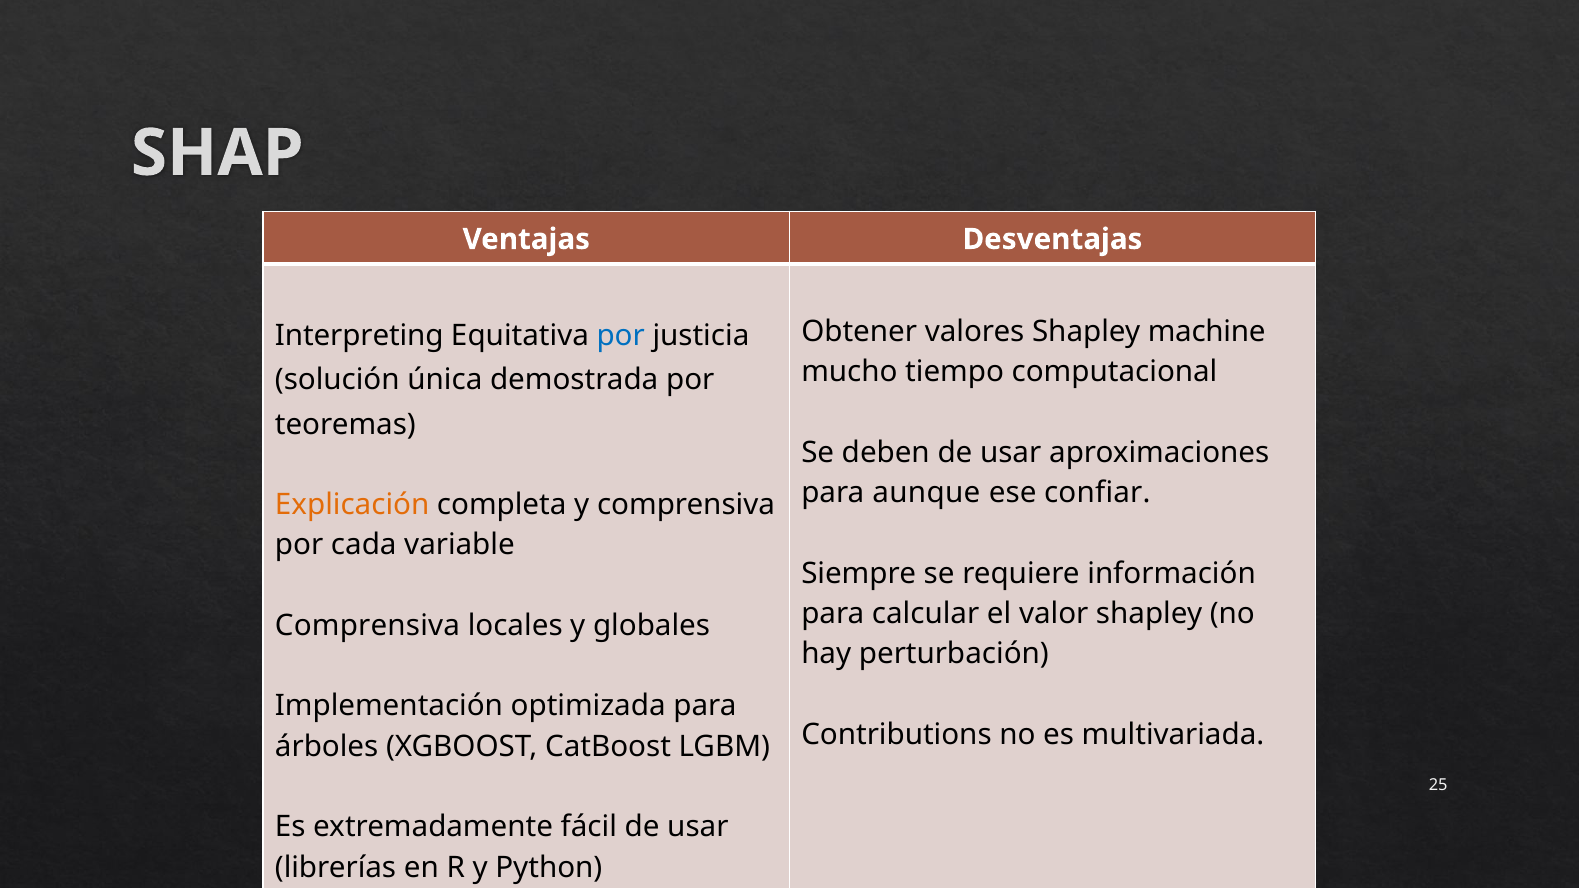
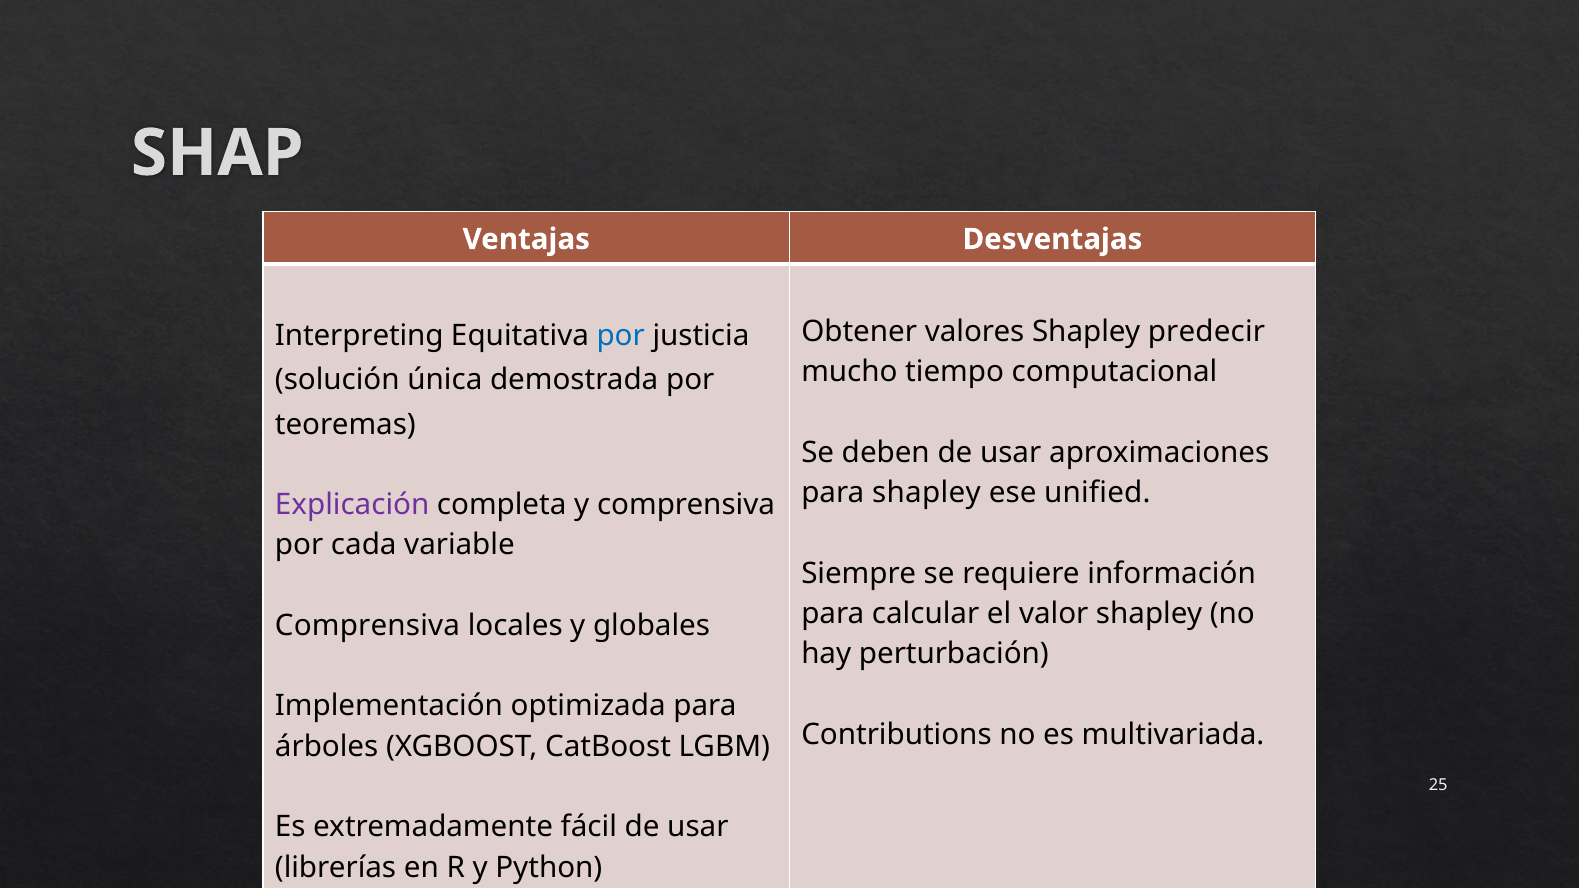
machine: machine -> predecir
para aunque: aunque -> shapley
confiar: confiar -> unified
Explicación colour: orange -> purple
